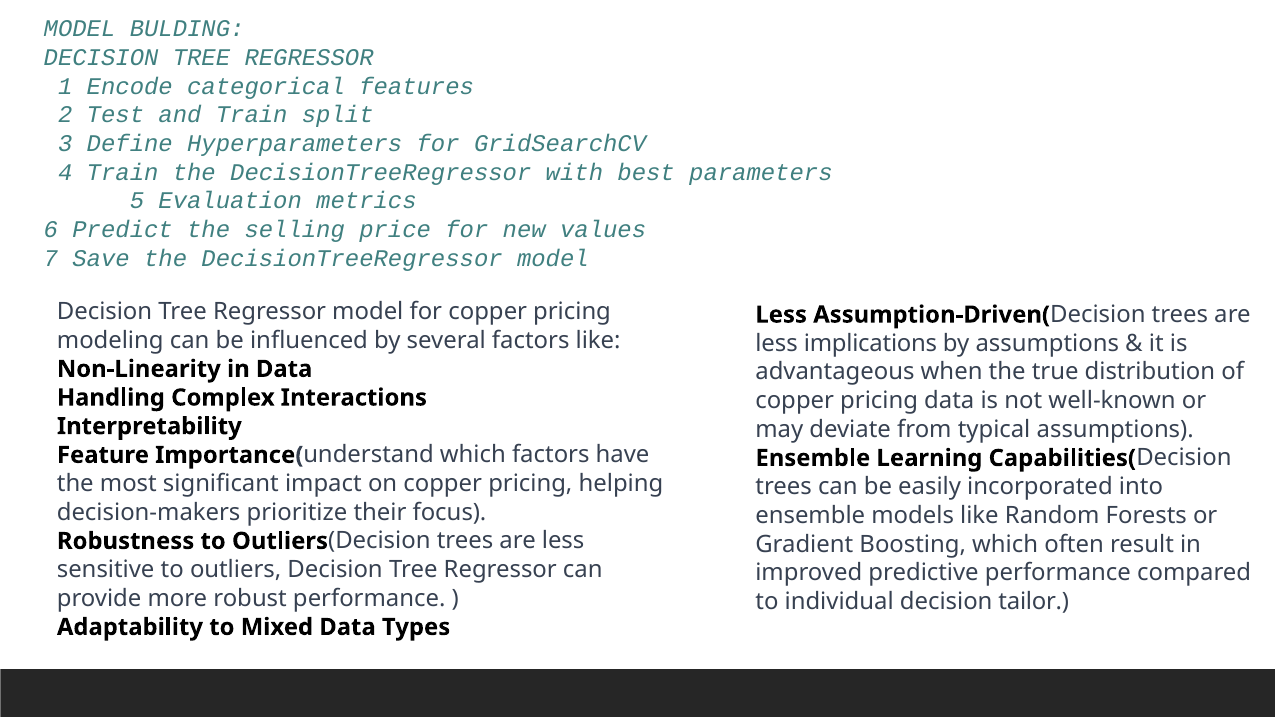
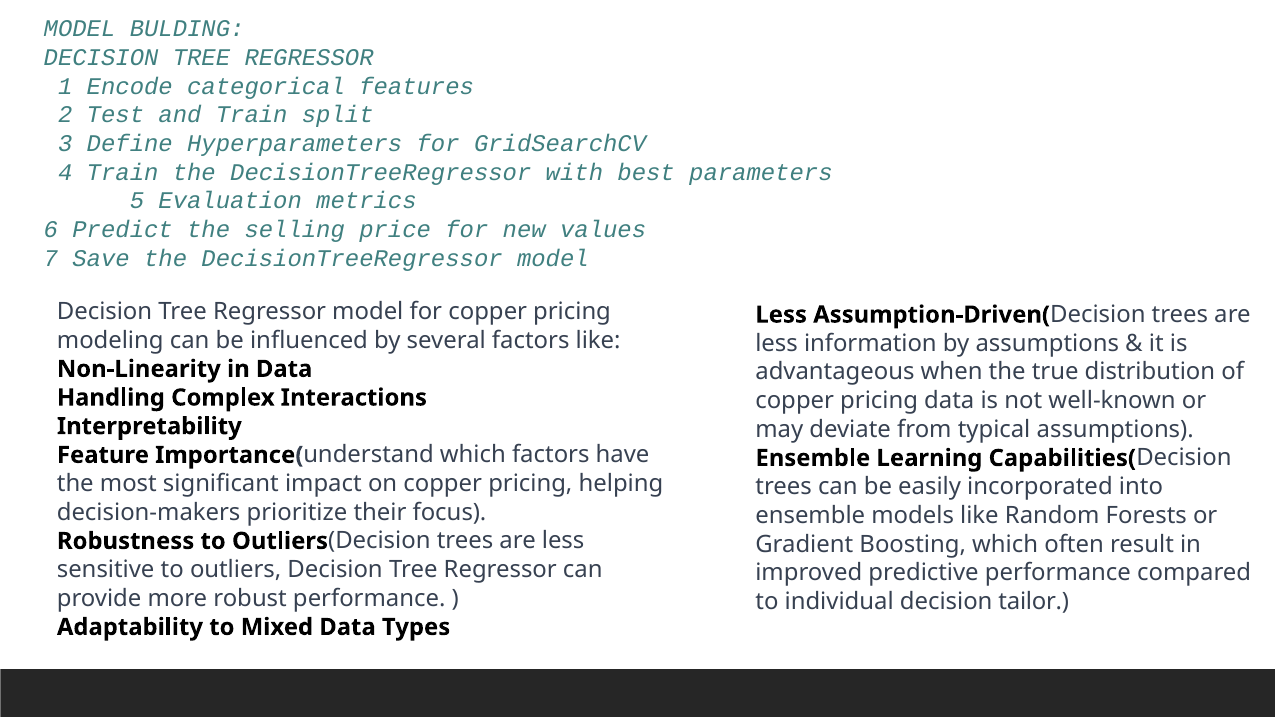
implications: implications -> information
